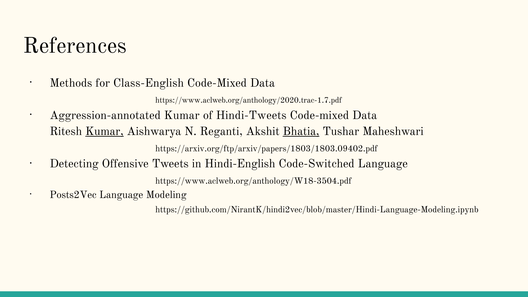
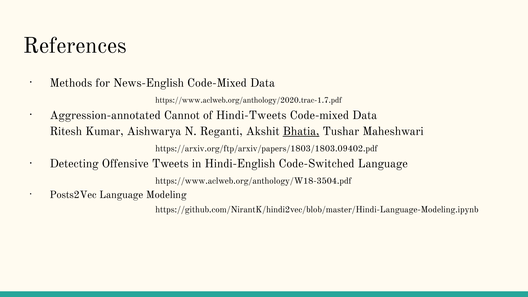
Class-English: Class-English -> News-English
Aggression-annotated Kumar: Kumar -> Cannot
Kumar at (104, 131) underline: present -> none
